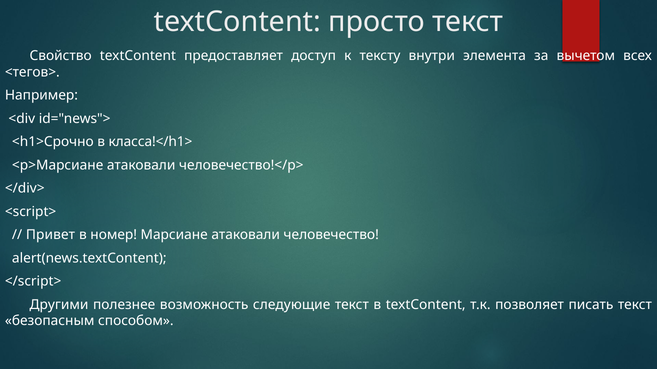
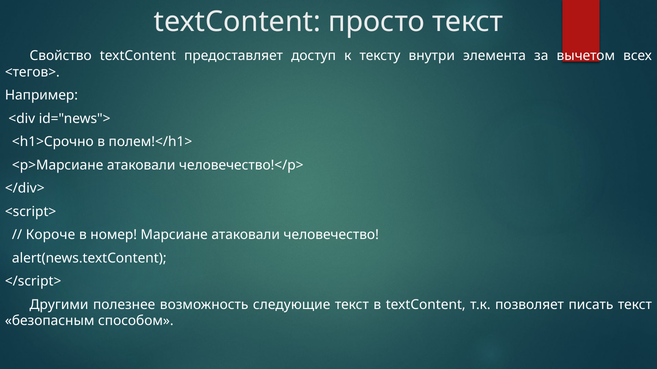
класса!</h1>: класса!</h1> -> полем!</h1>
Привет: Привет -> Короче
